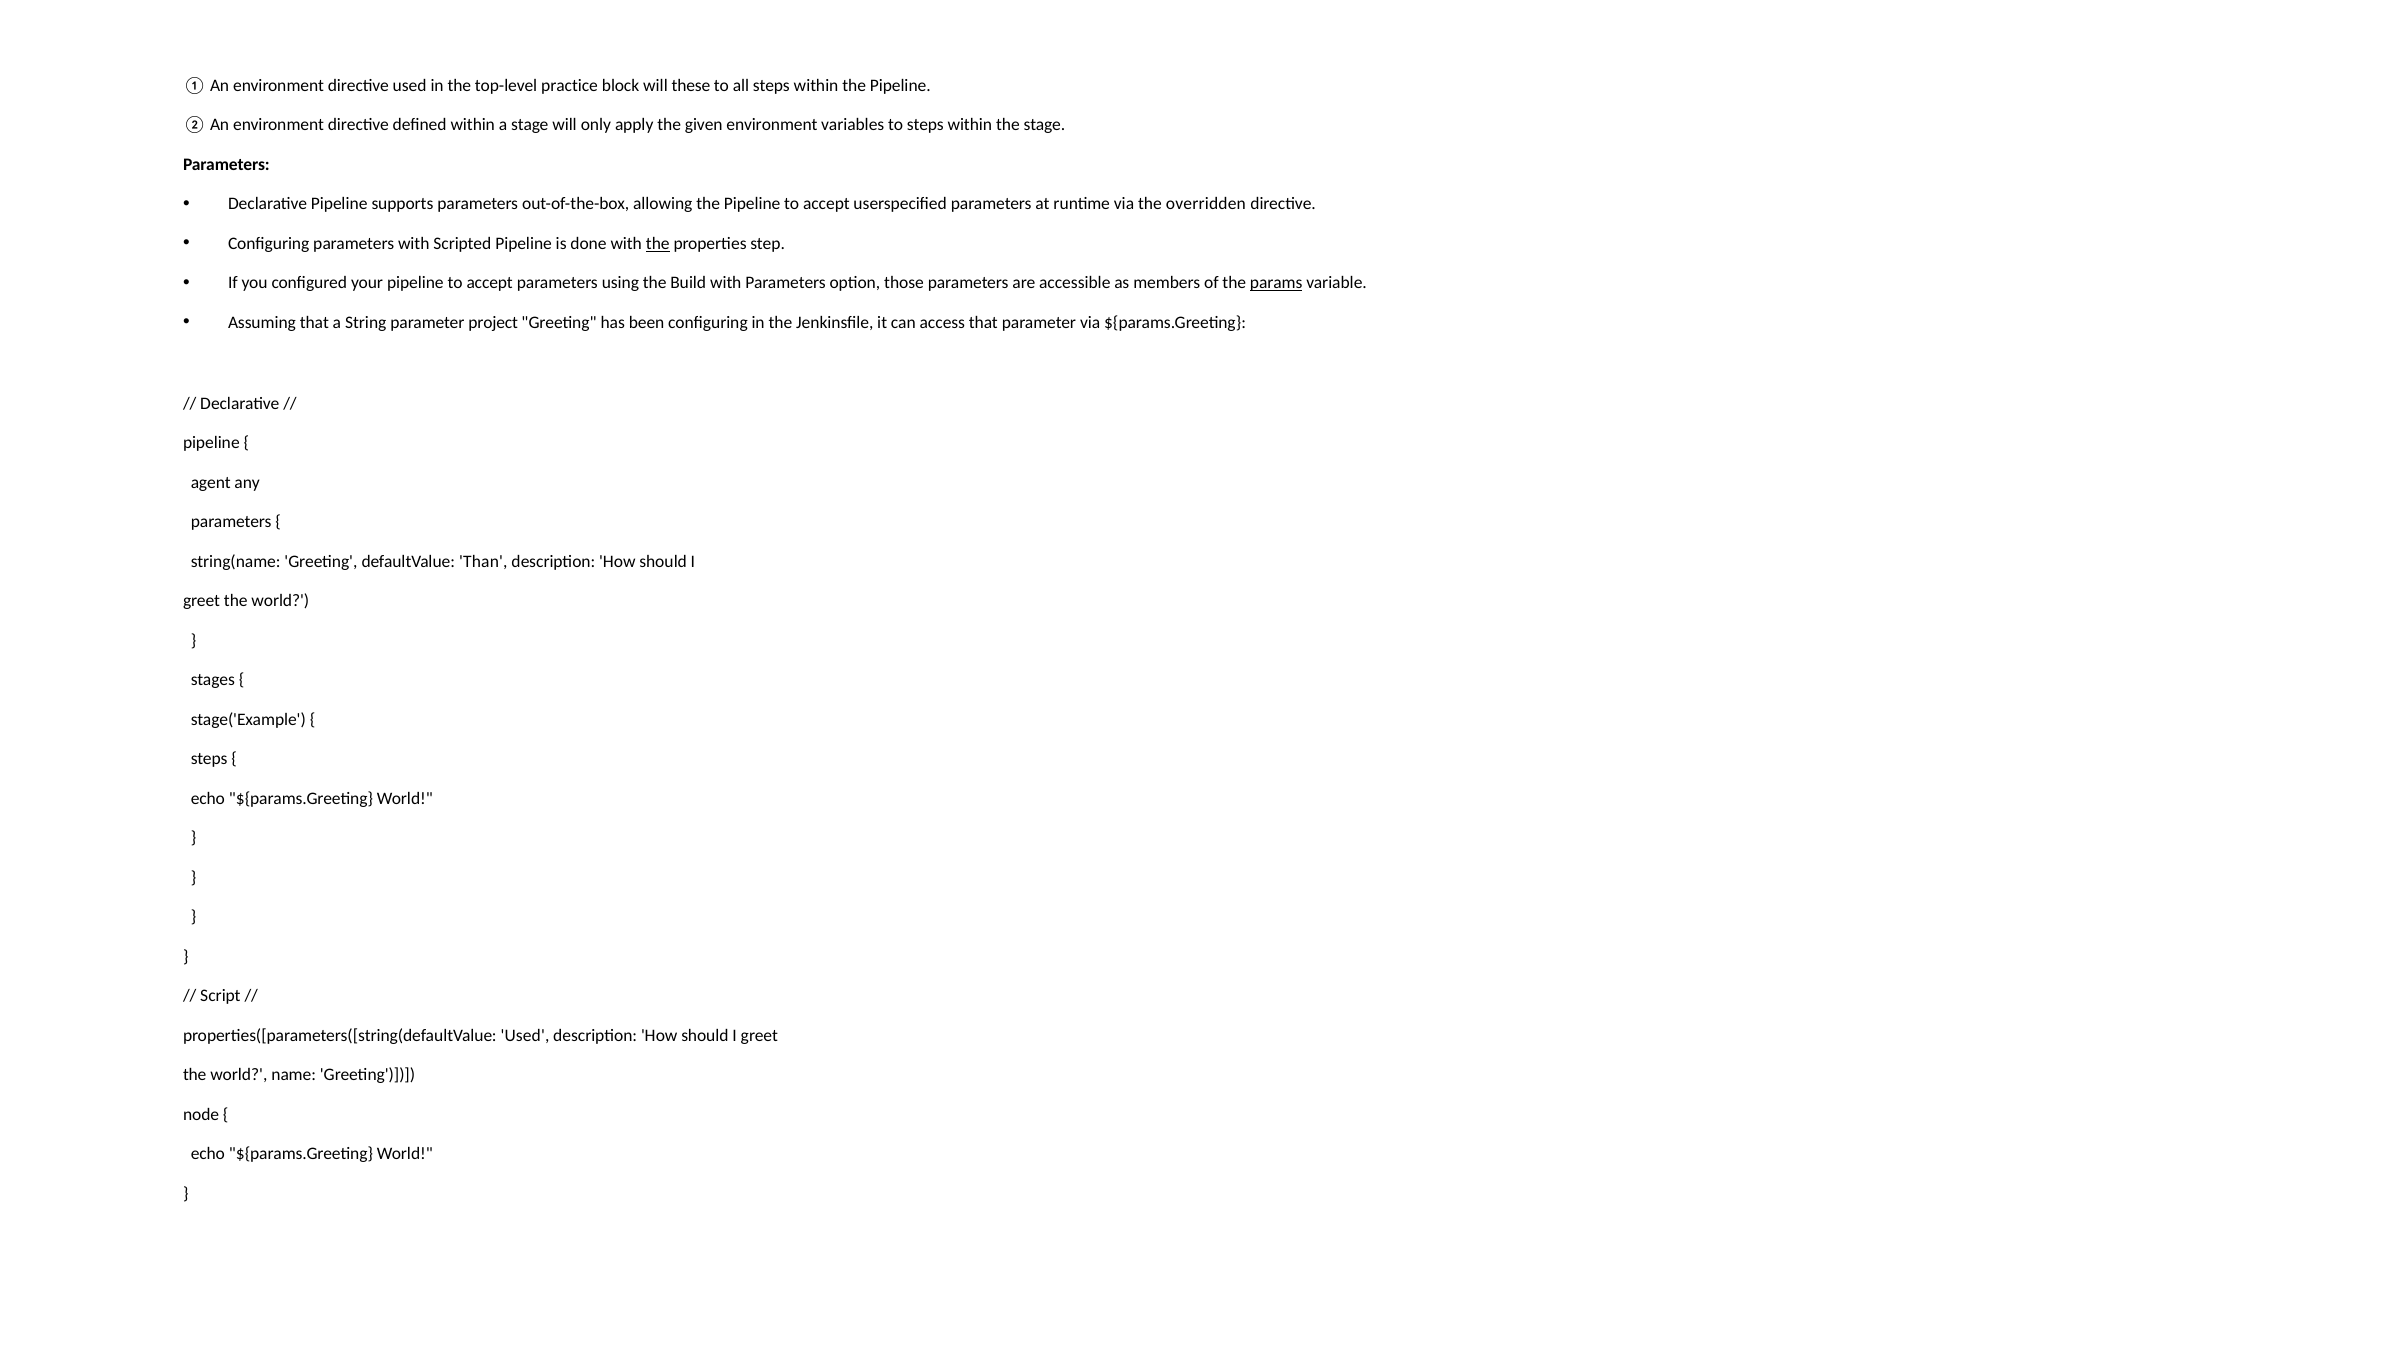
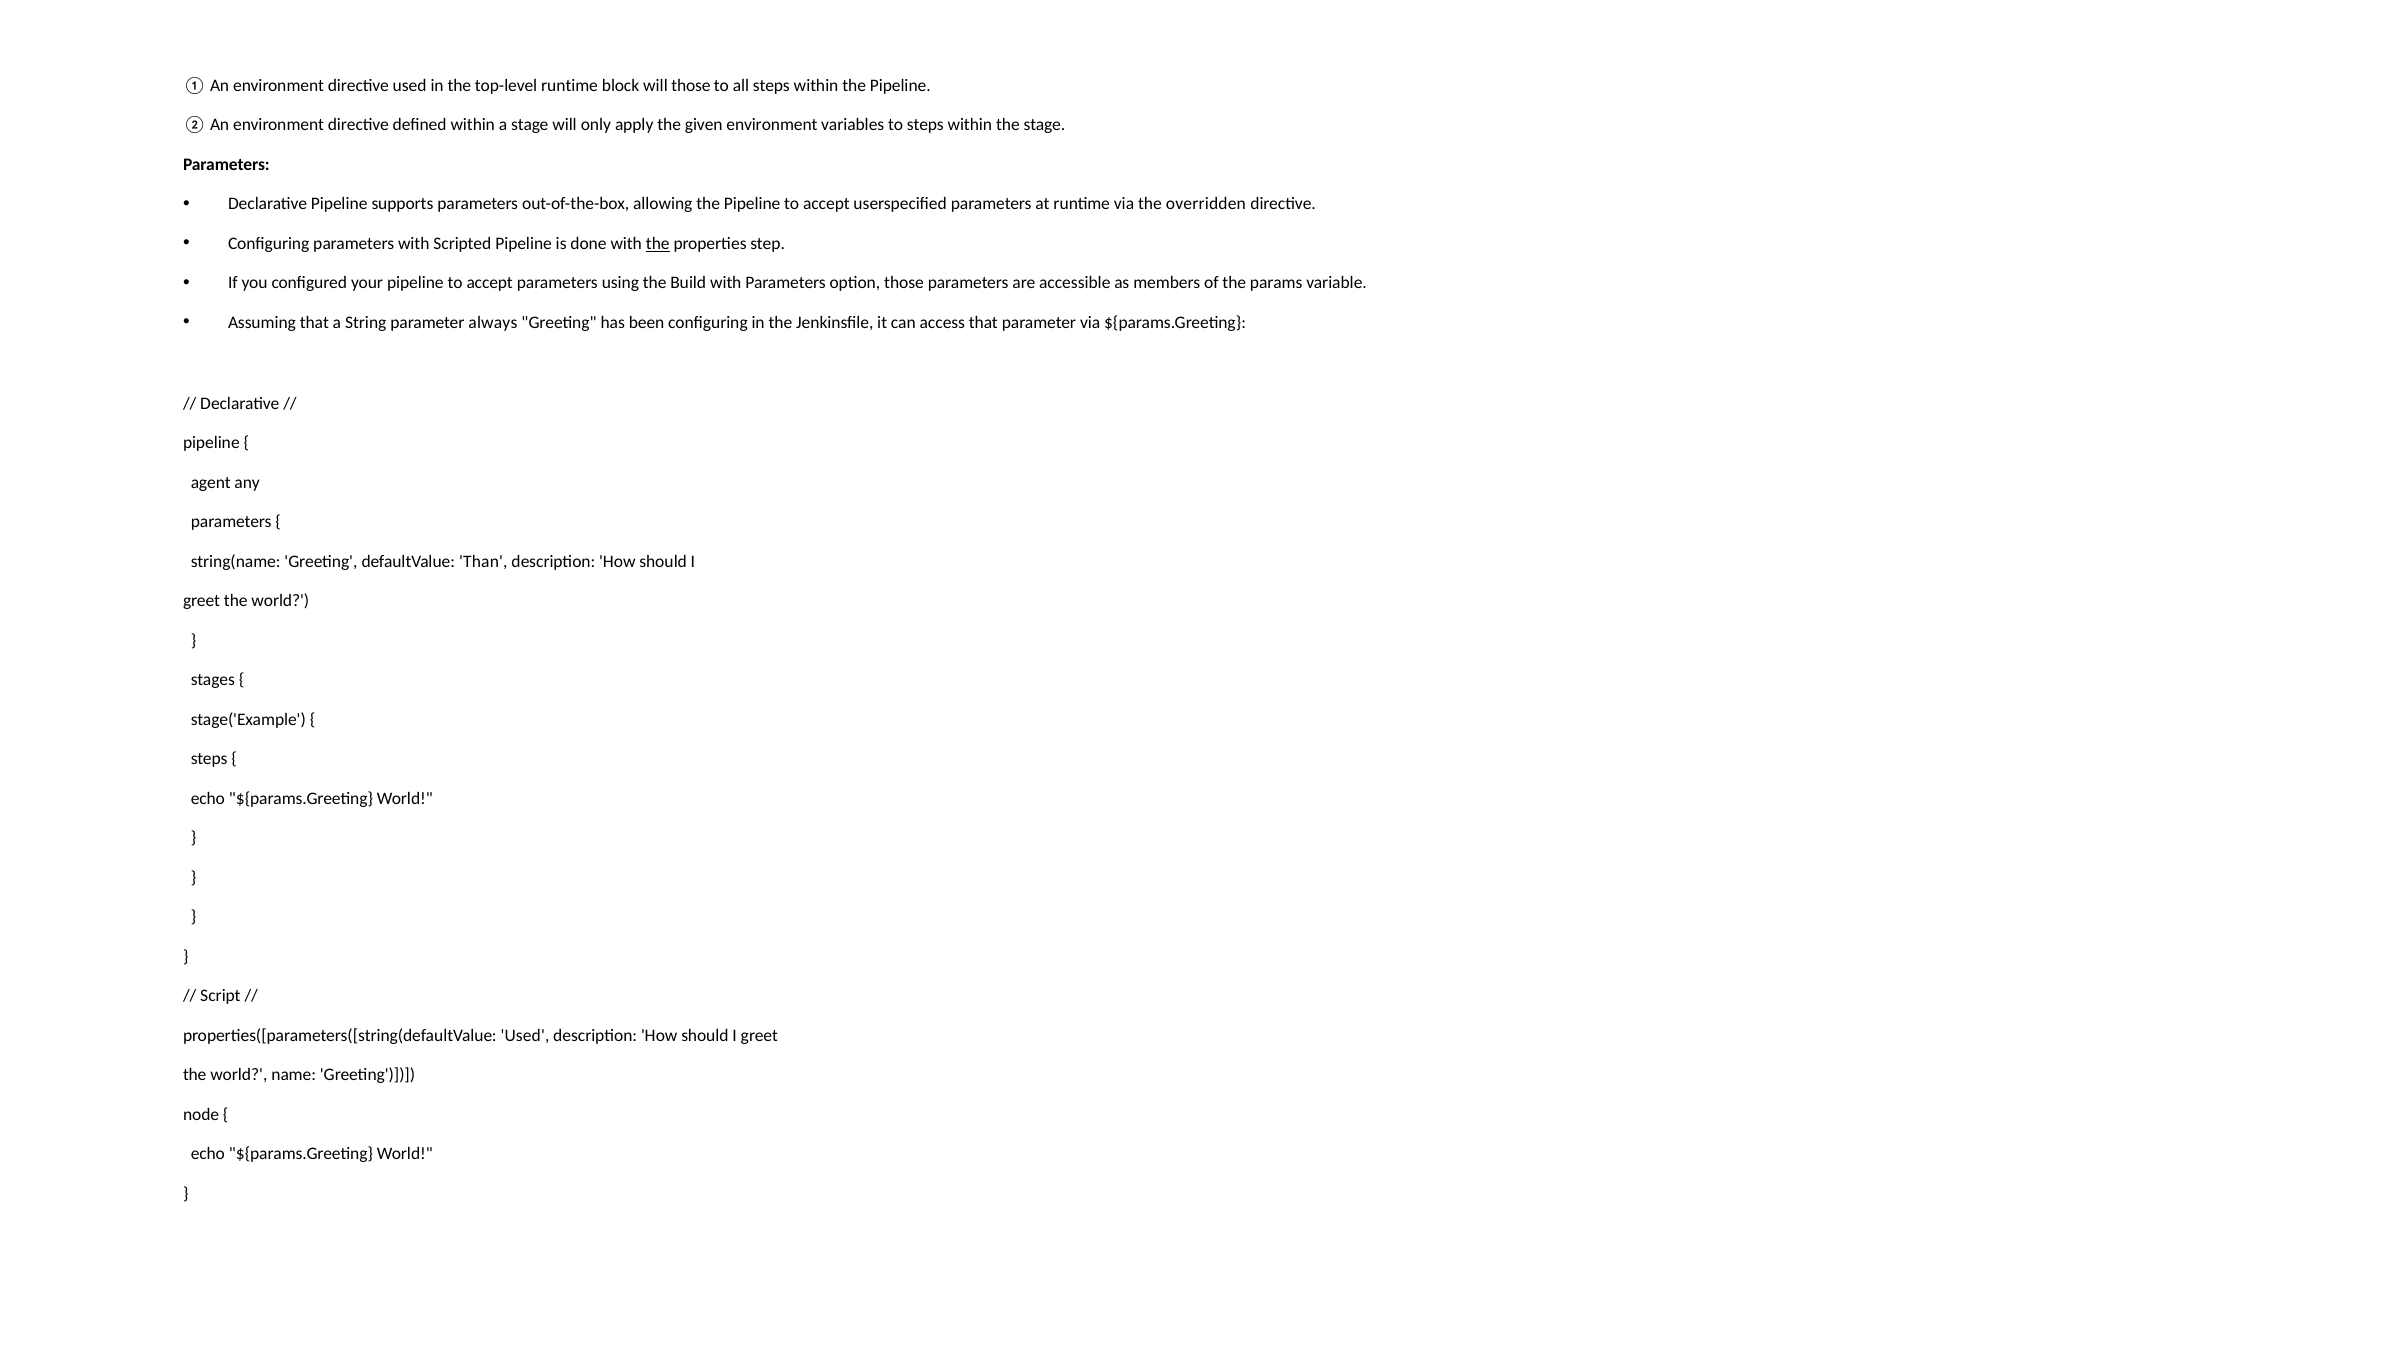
top-level practice: practice -> runtime
will these: these -> those
params underline: present -> none
project: project -> always
